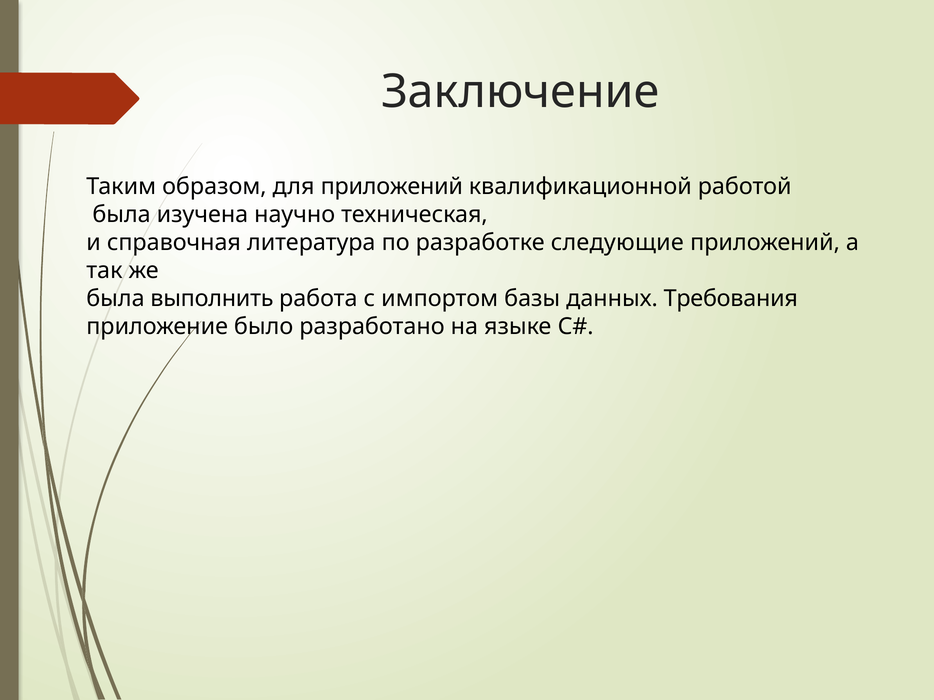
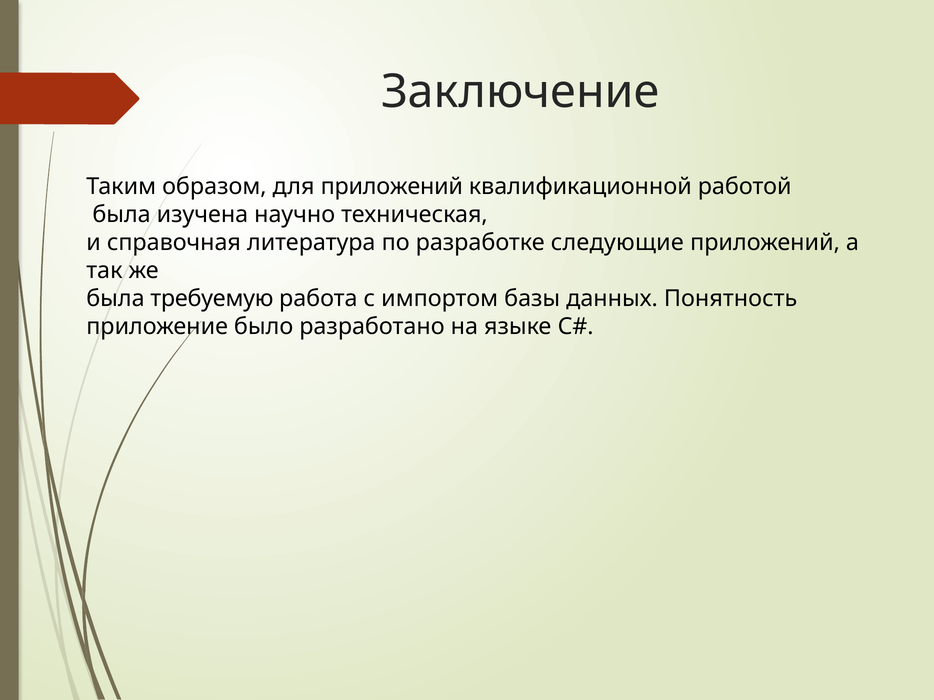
выполнить: выполнить -> требуемую
Требования: Требования -> Понятность
